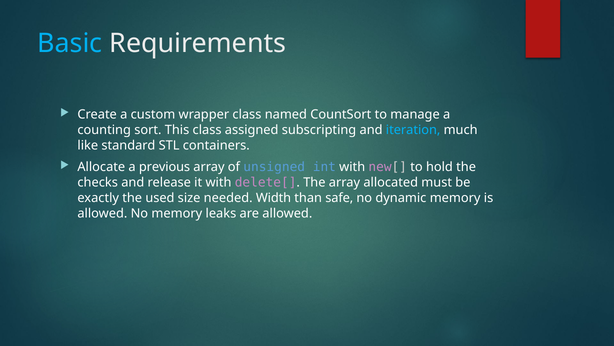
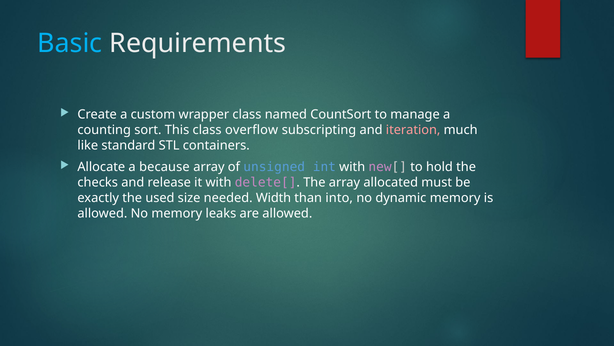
assigned: assigned -> overflow
iteration colour: light blue -> pink
previous: previous -> because
safe: safe -> into
